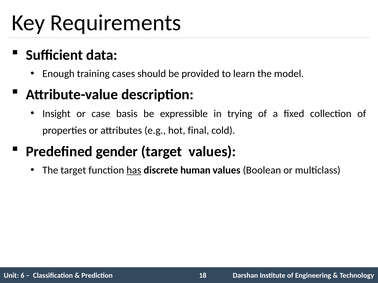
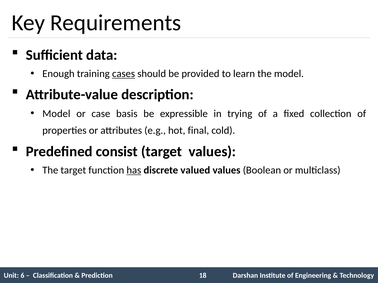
cases underline: none -> present
Insight at (56, 114): Insight -> Model
gender: gender -> consist
human: human -> valued
